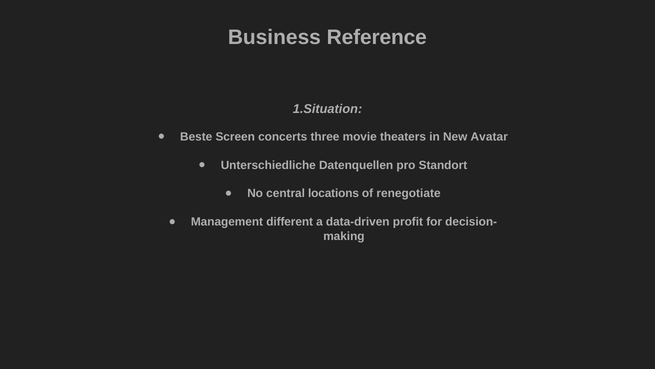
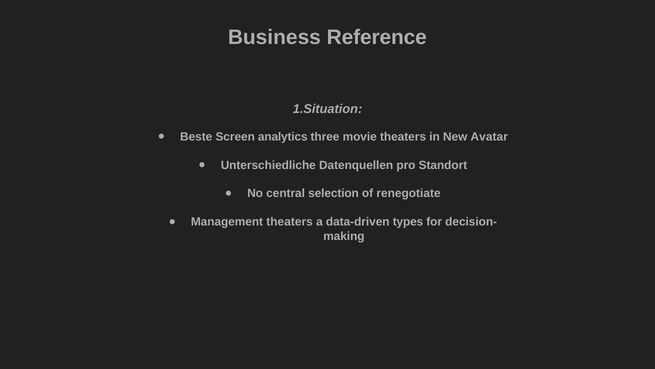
concerts: concerts -> analytics
locations: locations -> selection
Management different: different -> theaters
profit: profit -> types
